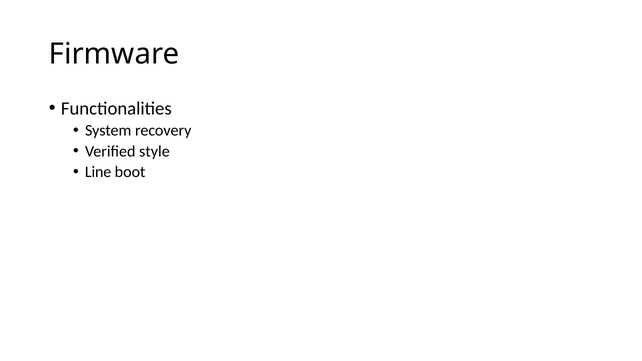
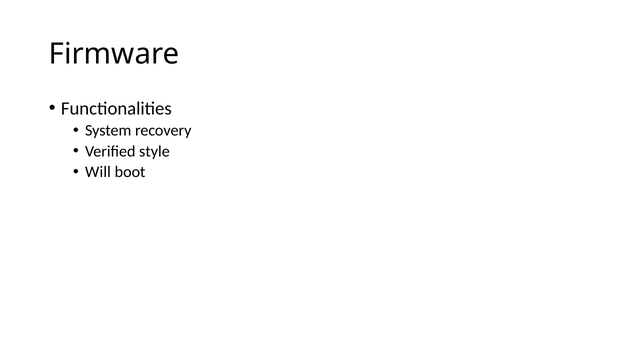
Line: Line -> Will
